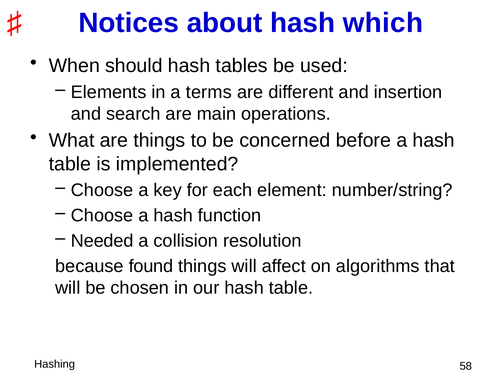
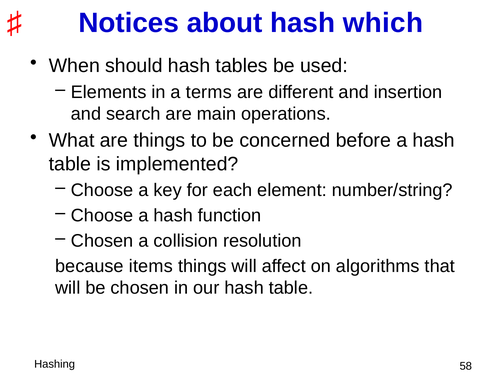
Needed at (102, 241): Needed -> Chosen
found: found -> items
